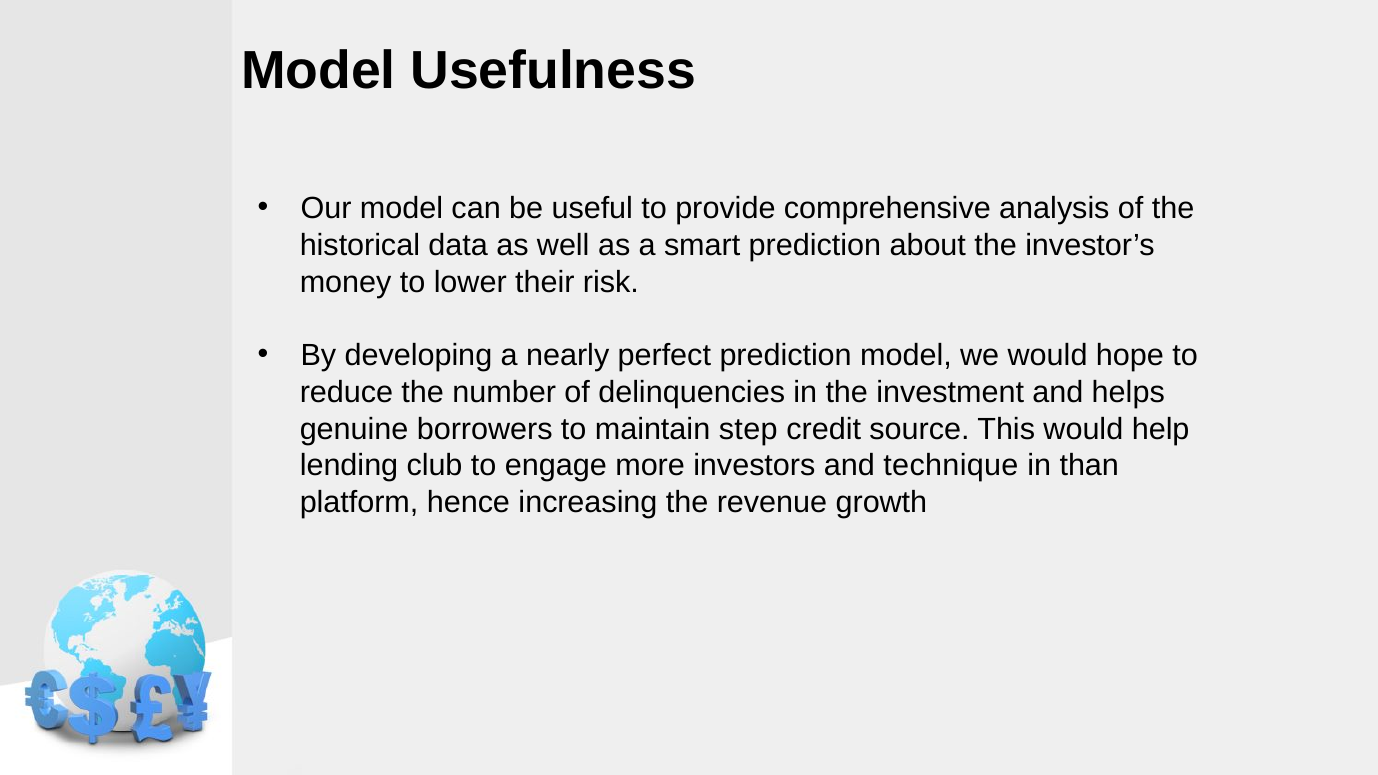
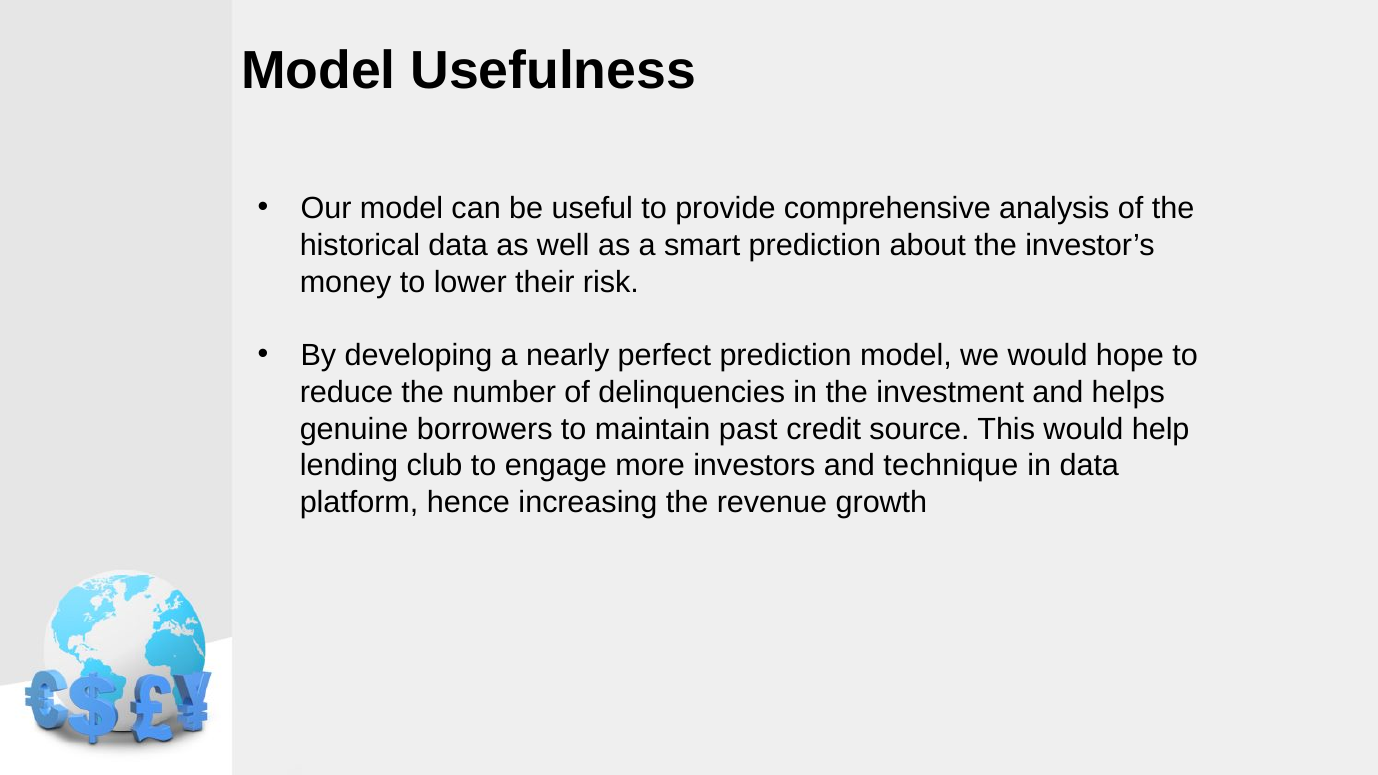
step: step -> past
in than: than -> data
